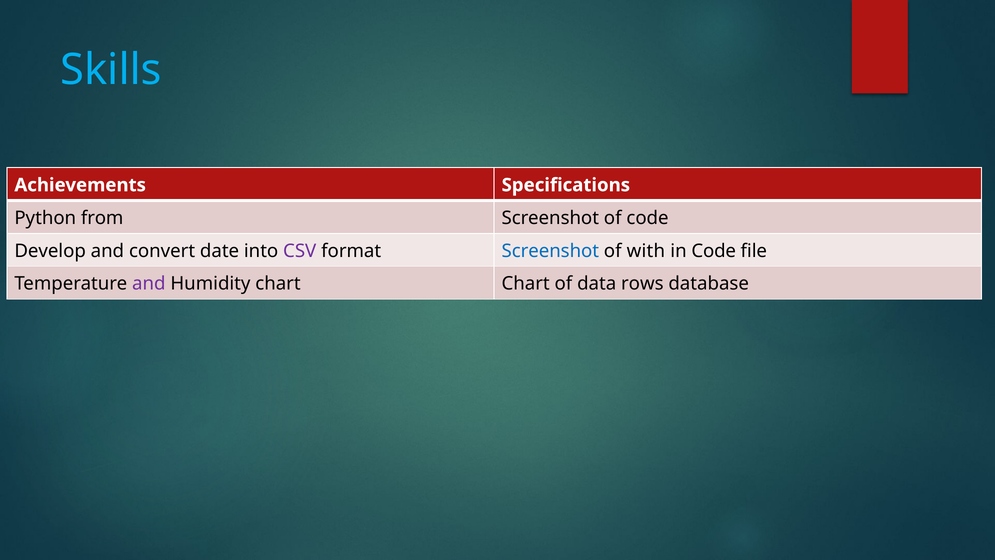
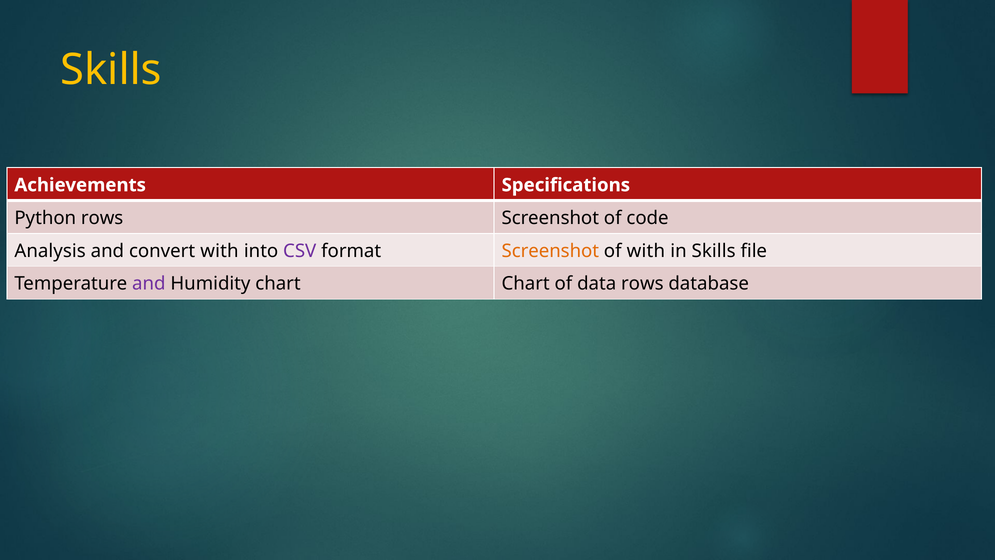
Skills at (111, 70) colour: light blue -> yellow
Python from: from -> rows
Develop: Develop -> Analysis
convert date: date -> with
Screenshot at (550, 251) colour: blue -> orange
in Code: Code -> Skills
